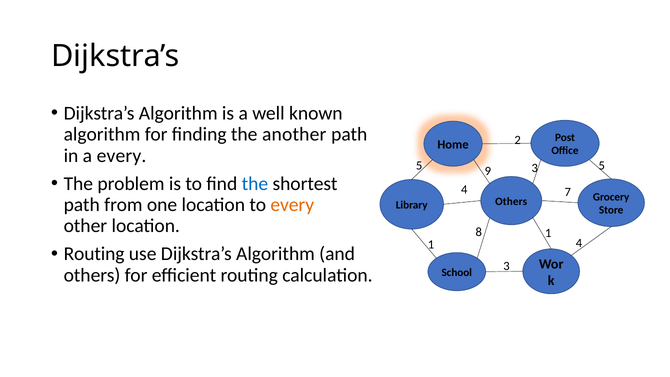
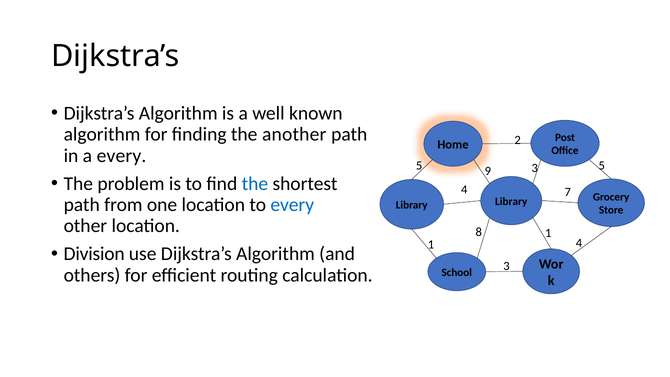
every at (292, 205) colour: orange -> blue
Library Others: Others -> Library
Routing at (94, 254): Routing -> Division
